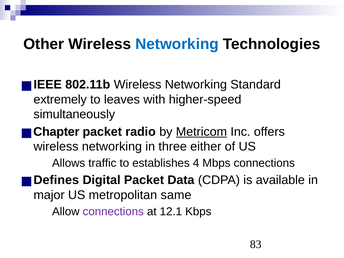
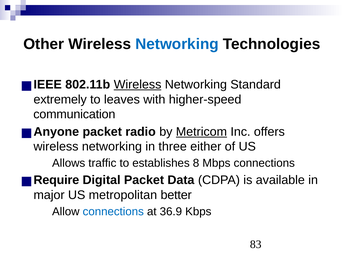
Wireless at (138, 85) underline: none -> present
simultaneously: simultaneously -> communication
Chapter: Chapter -> Anyone
4: 4 -> 8
Defines: Defines -> Require
same: same -> better
connections at (113, 212) colour: purple -> blue
12.1: 12.1 -> 36.9
